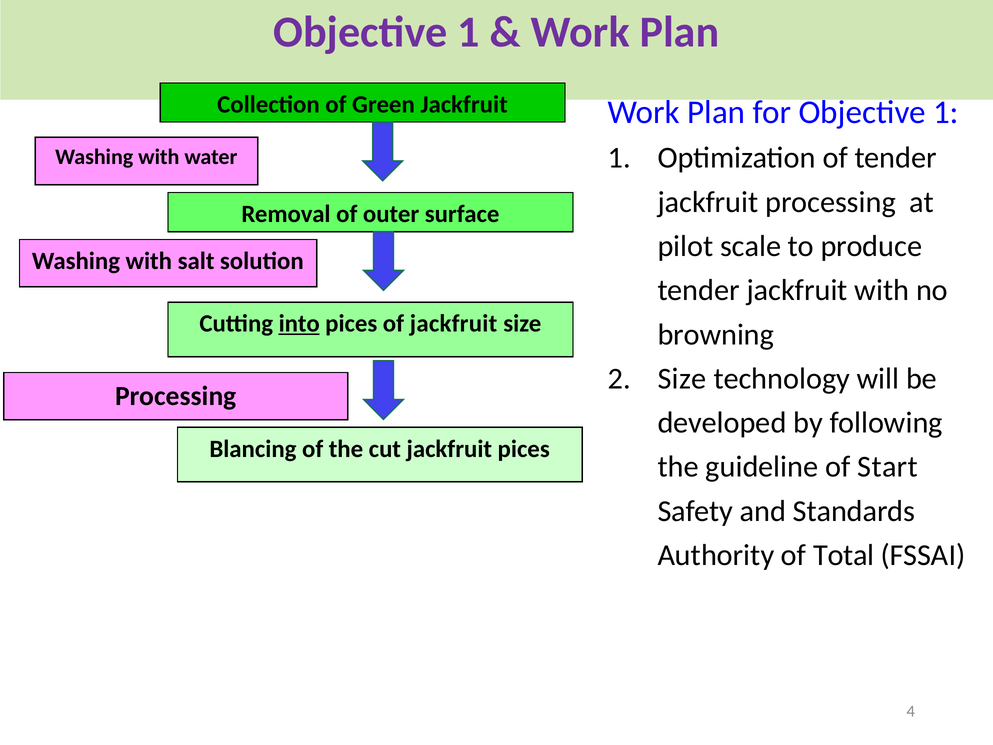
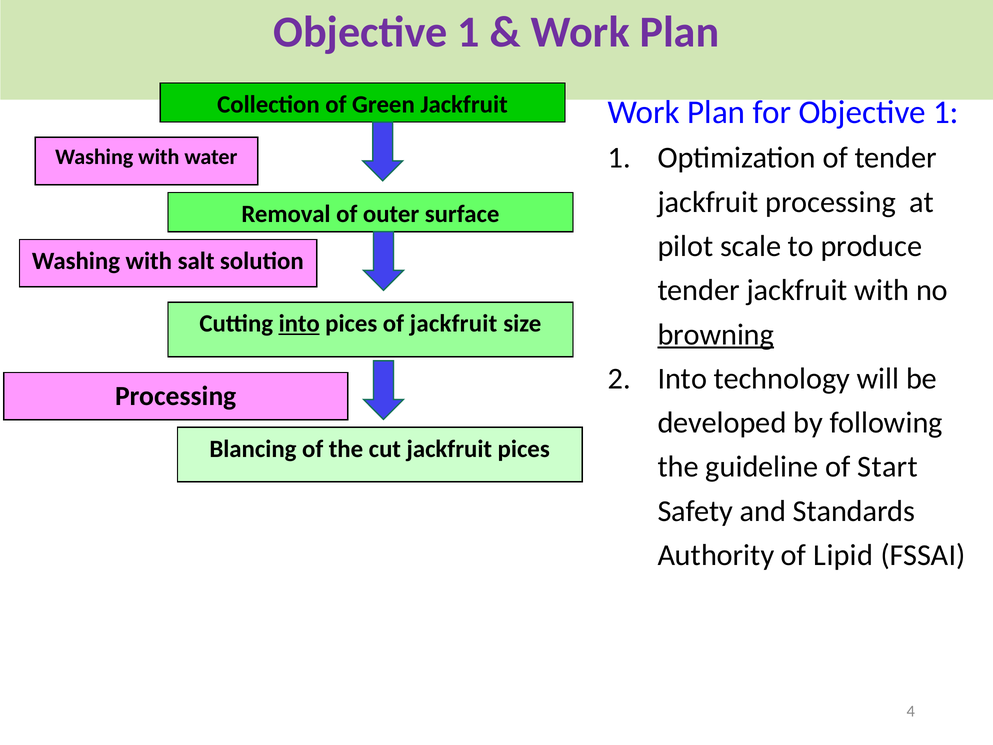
browning underline: none -> present
Size at (682, 379): Size -> Into
Total: Total -> Lipid
